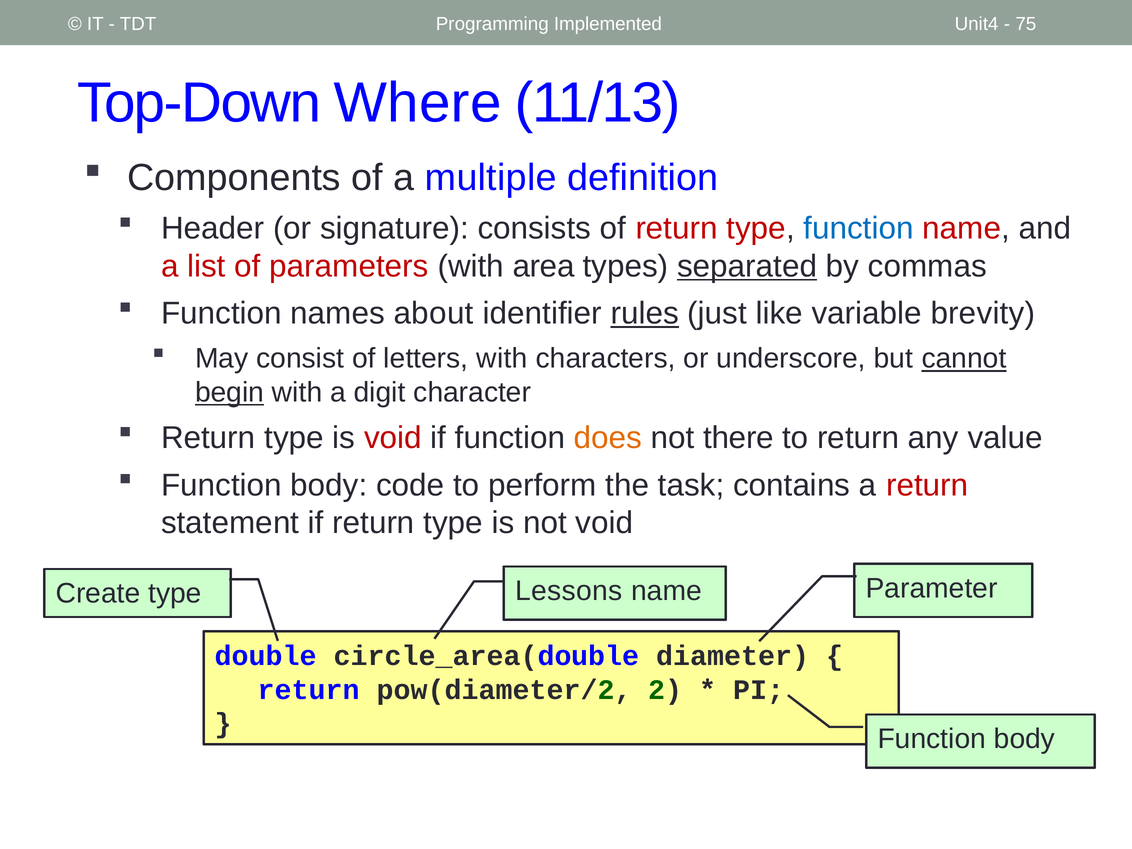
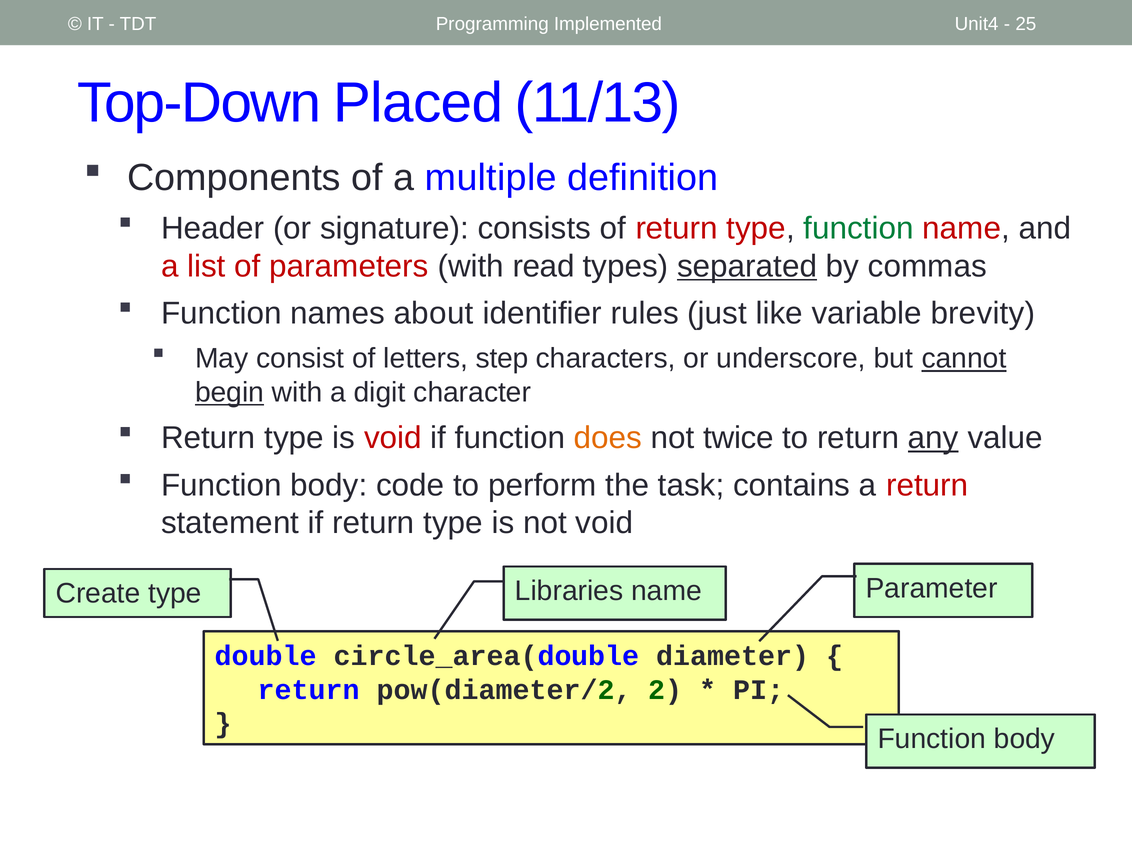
75: 75 -> 25
Where: Where -> Placed
function at (859, 228) colour: blue -> green
area: area -> read
rules underline: present -> none
letters with: with -> step
there: there -> twice
any underline: none -> present
Lessons: Lessons -> Libraries
